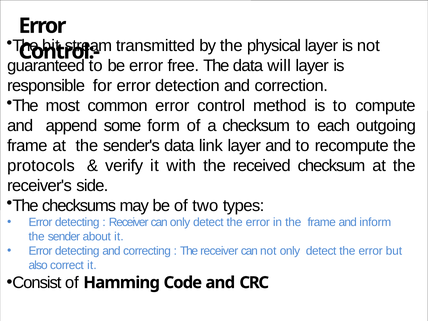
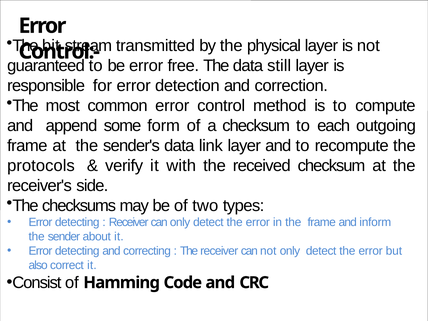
will: will -> still
